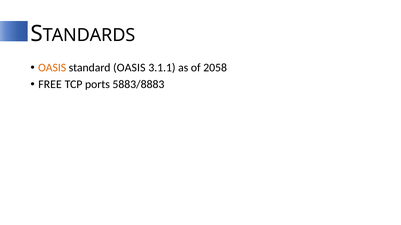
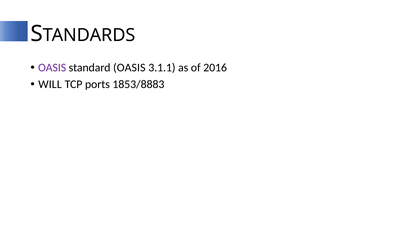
OASIS at (52, 68) colour: orange -> purple
2058: 2058 -> 2016
FREE: FREE -> WILL
5883/8883: 5883/8883 -> 1853/8883
